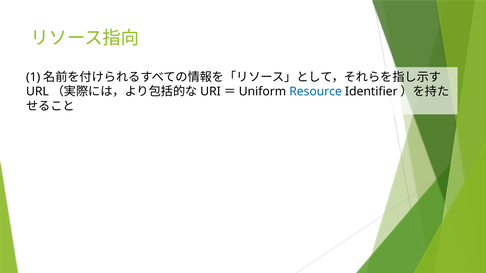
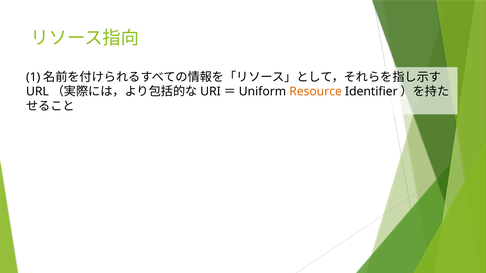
Resource colour: blue -> orange
